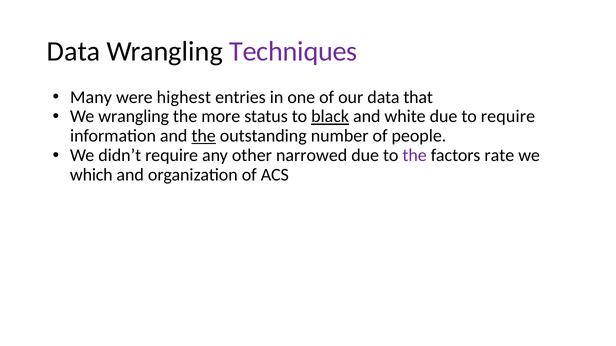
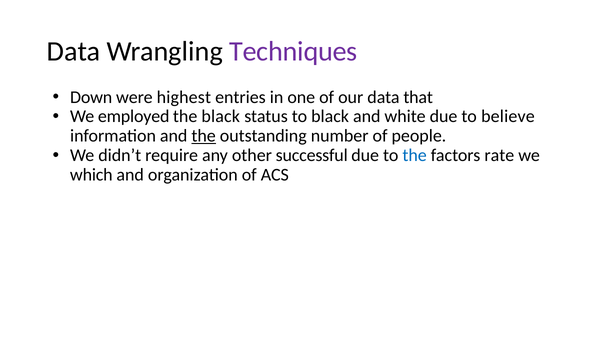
Many: Many -> Down
We wrangling: wrangling -> employed
the more: more -> black
black at (330, 117) underline: present -> none
to require: require -> believe
narrowed: narrowed -> successful
the at (415, 156) colour: purple -> blue
